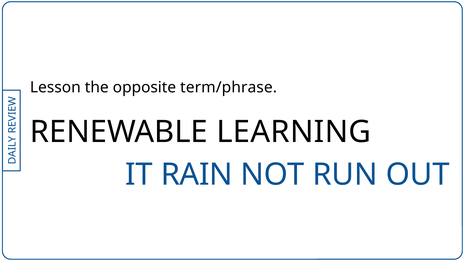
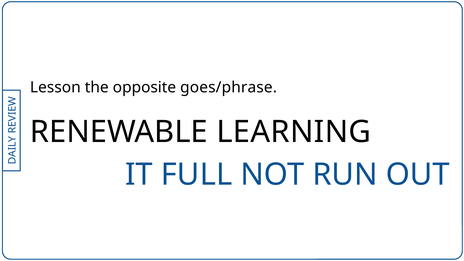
term/phrase: term/phrase -> goes/phrase
RAIN: RAIN -> FULL
